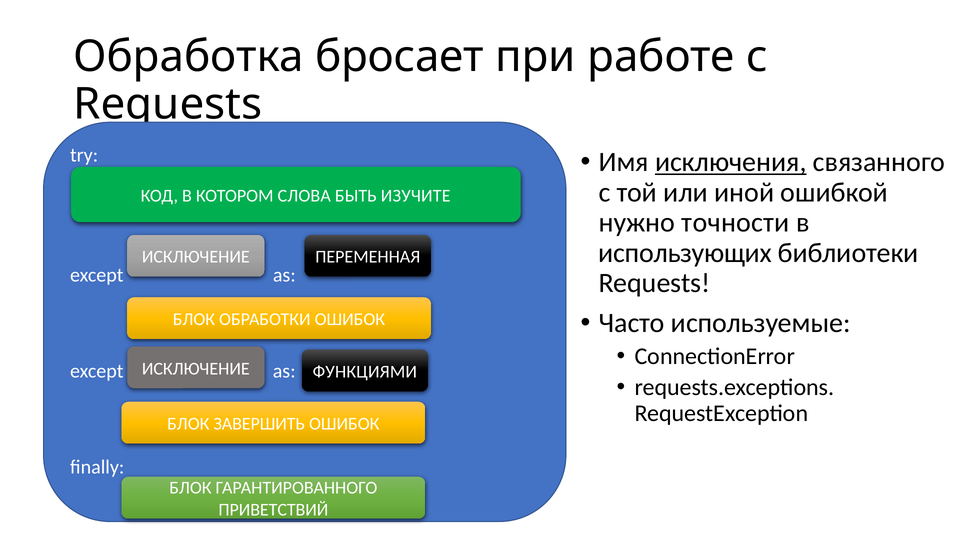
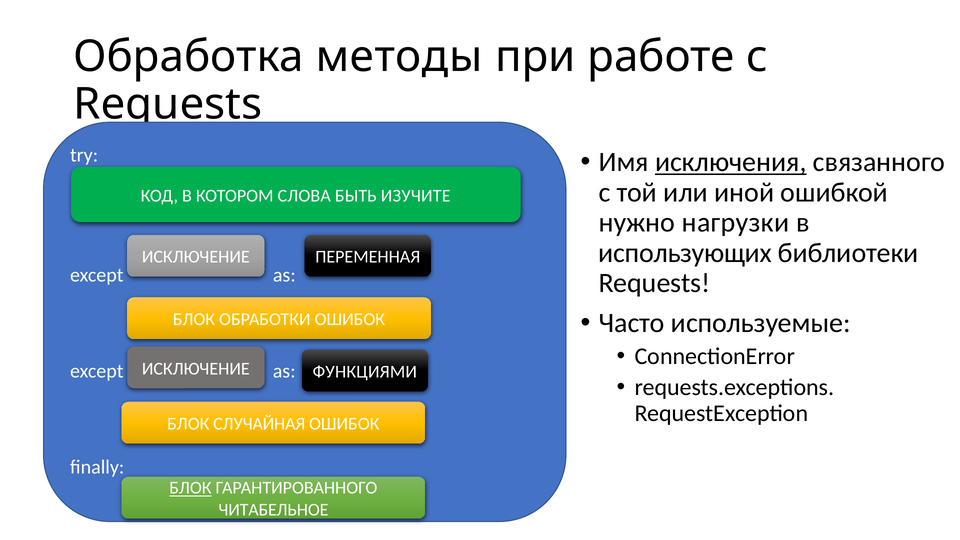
бросает: бросает -> методы
точности: точности -> нагрузки
ЗАВЕРШИТЬ: ЗАВЕРШИТЬ -> СЛУЧАЙНАЯ
БЛОК at (190, 488) underline: none -> present
ПРИВЕТСТВИЙ: ПРИВЕТСТВИЙ -> ЧИТАБЕЛЬНОЕ
